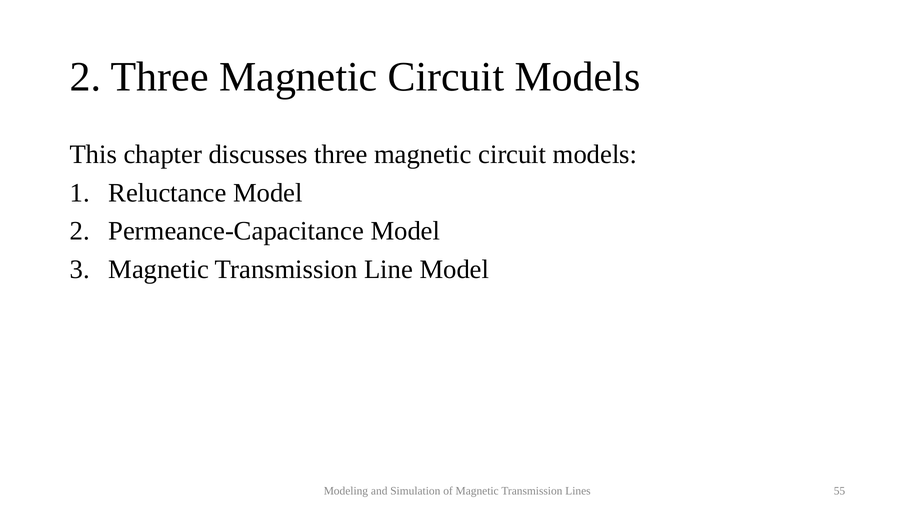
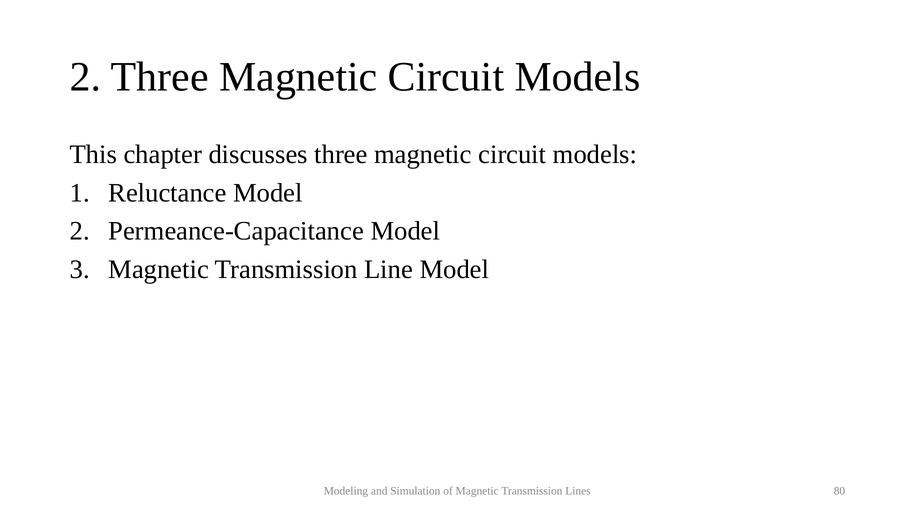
55: 55 -> 80
